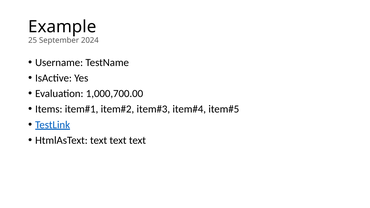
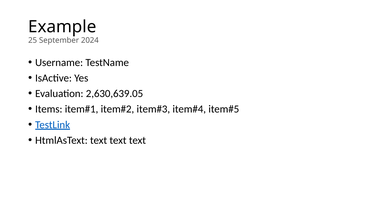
1,000,700.00: 1,000,700.00 -> 2,630,639.05
